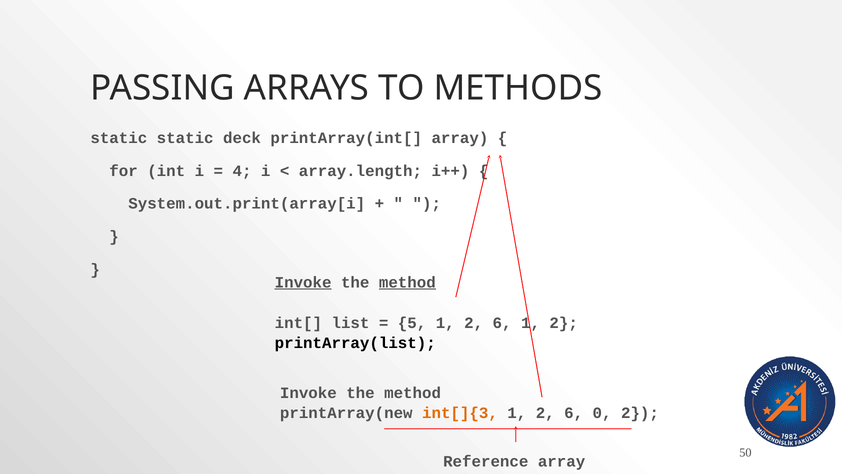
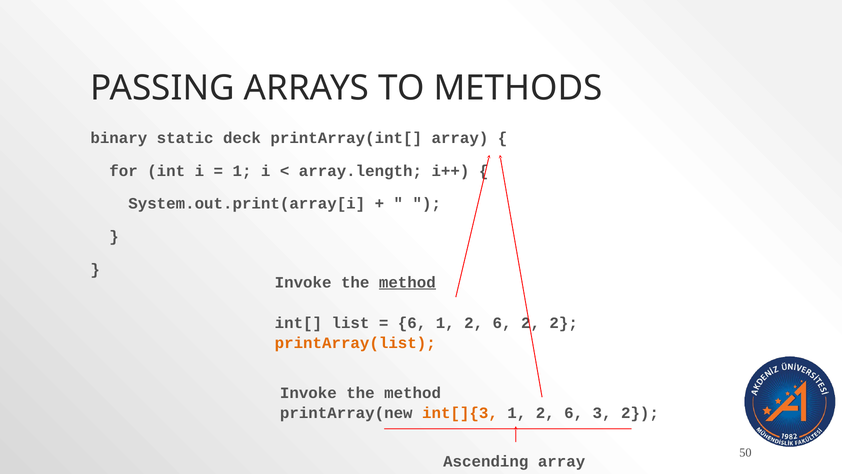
static at (119, 138): static -> binary
4 at (242, 171): 4 -> 1
Invoke at (303, 282) underline: present -> none
5 at (412, 323): 5 -> 6
6 1: 1 -> 2
printArray(list colour: black -> orange
0: 0 -> 3
Reference: Reference -> Ascending
